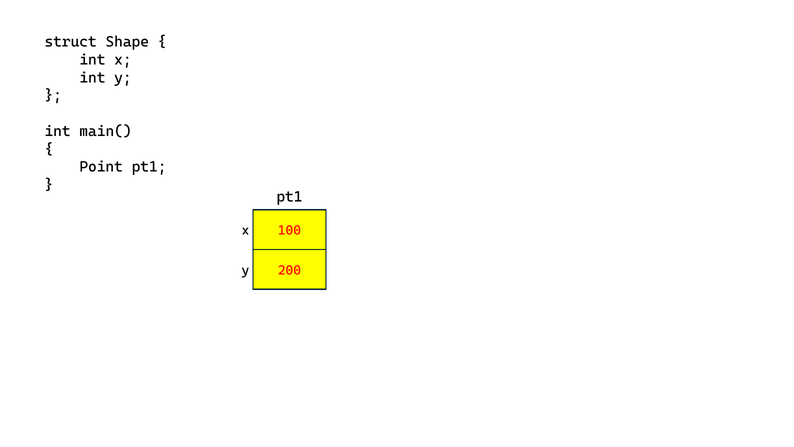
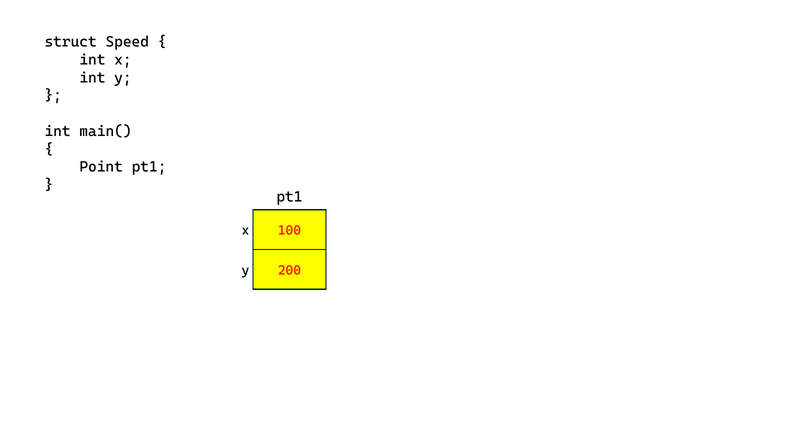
Shape: Shape -> Speed
